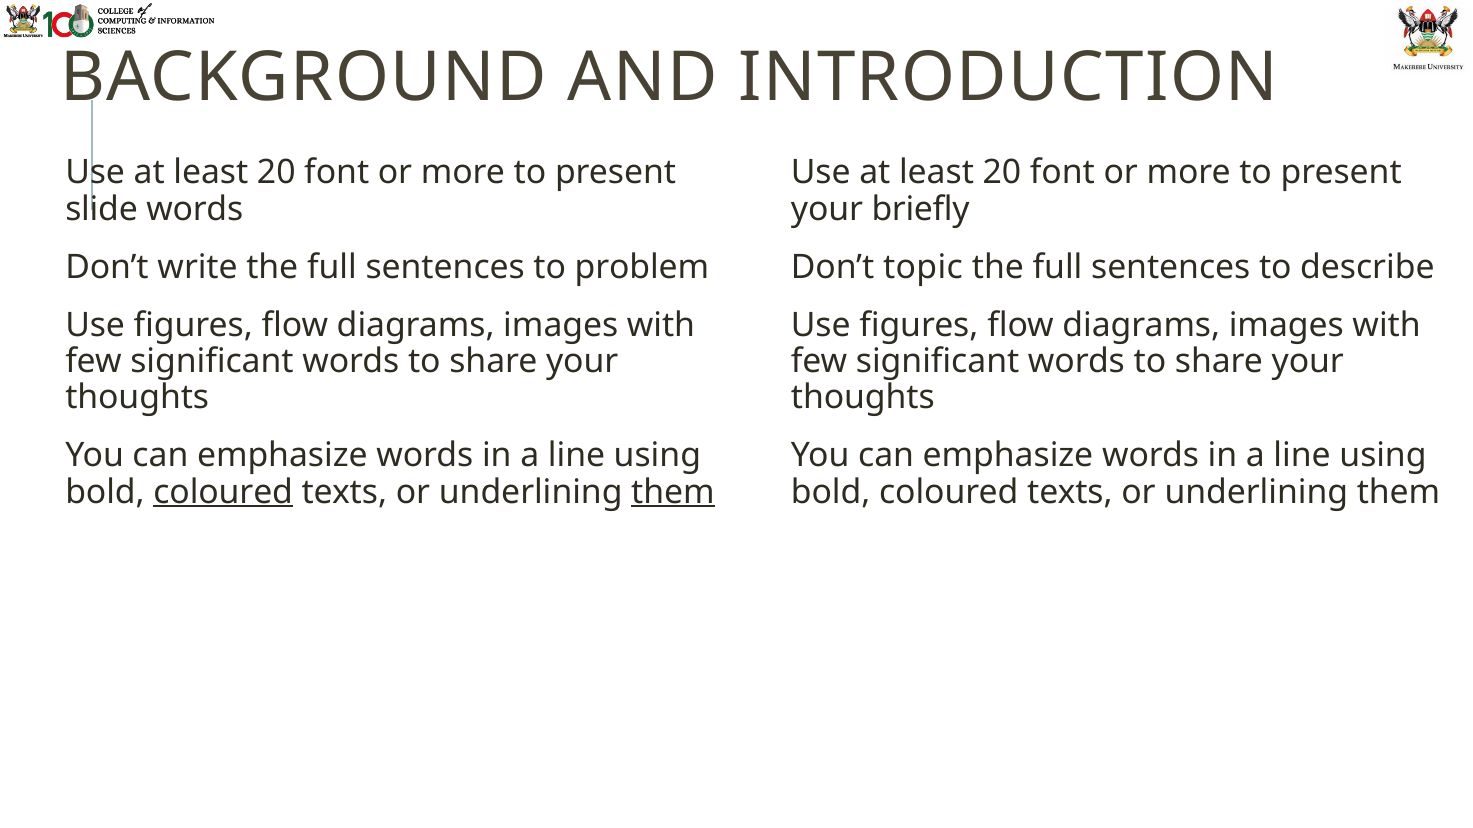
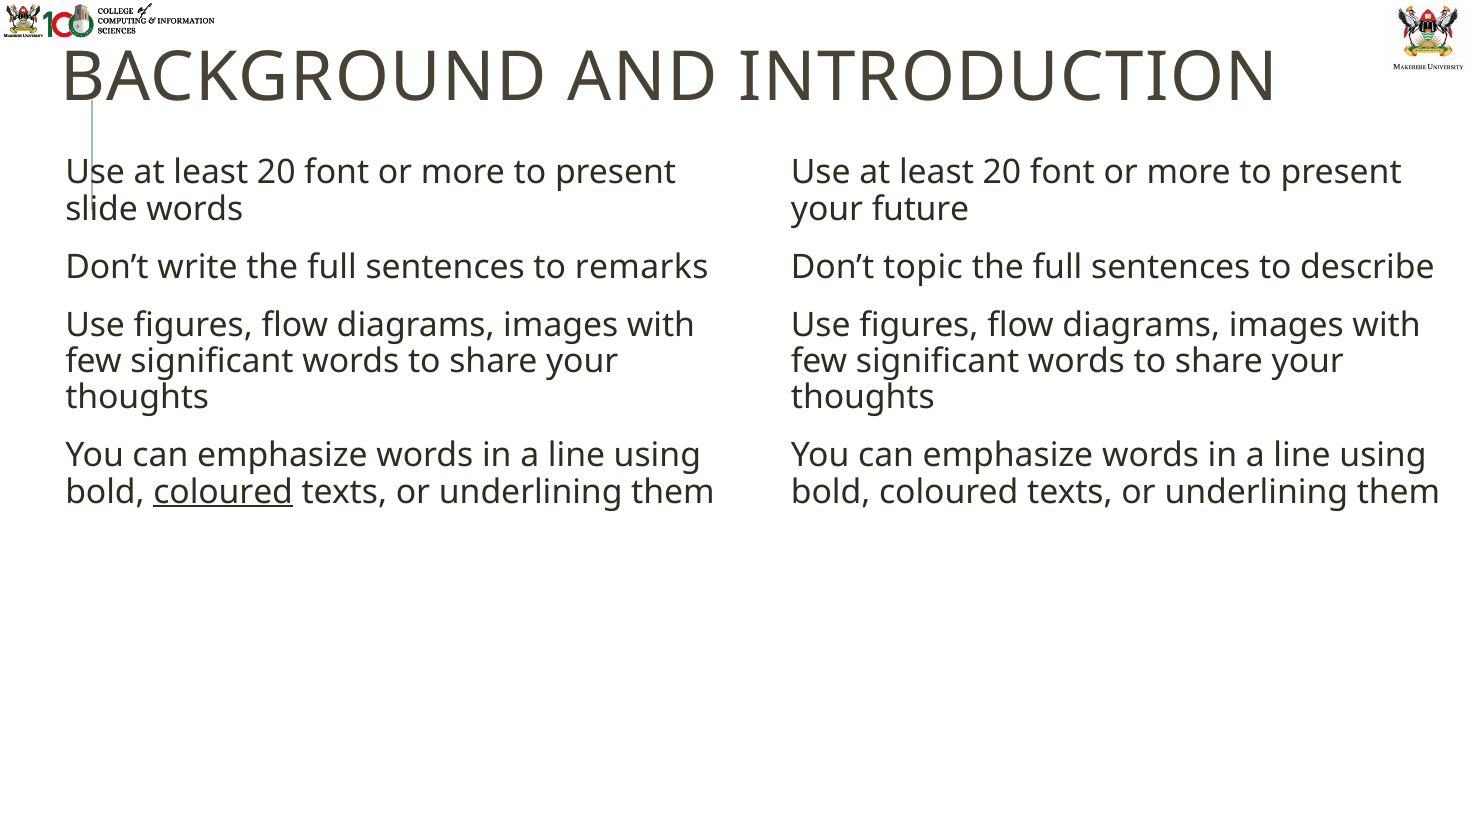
briefly: briefly -> future
problem: problem -> remarks
them at (673, 492) underline: present -> none
